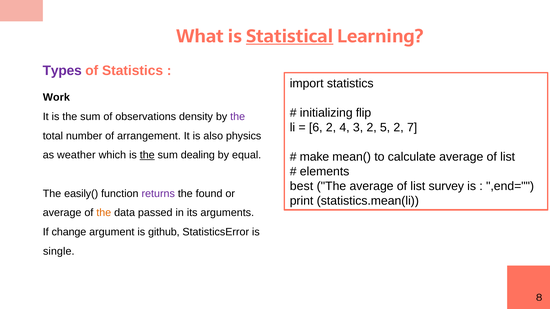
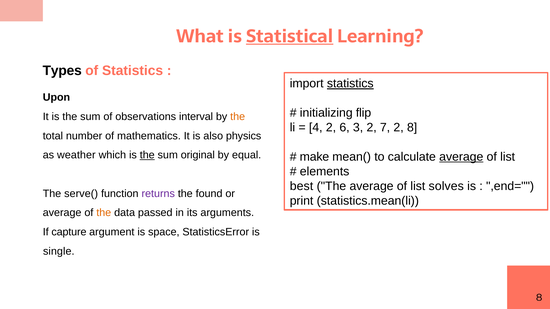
Types colour: purple -> black
statistics at (350, 84) underline: none -> present
Work: Work -> Upon
density: density -> interval
the at (238, 117) colour: purple -> orange
6: 6 -> 4
4: 4 -> 6
5: 5 -> 7
2 7: 7 -> 8
arrangement: arrangement -> mathematics
dealing: dealing -> original
average at (461, 157) underline: none -> present
survey: survey -> solves
easily(: easily( -> serve(
change: change -> capture
github: github -> space
